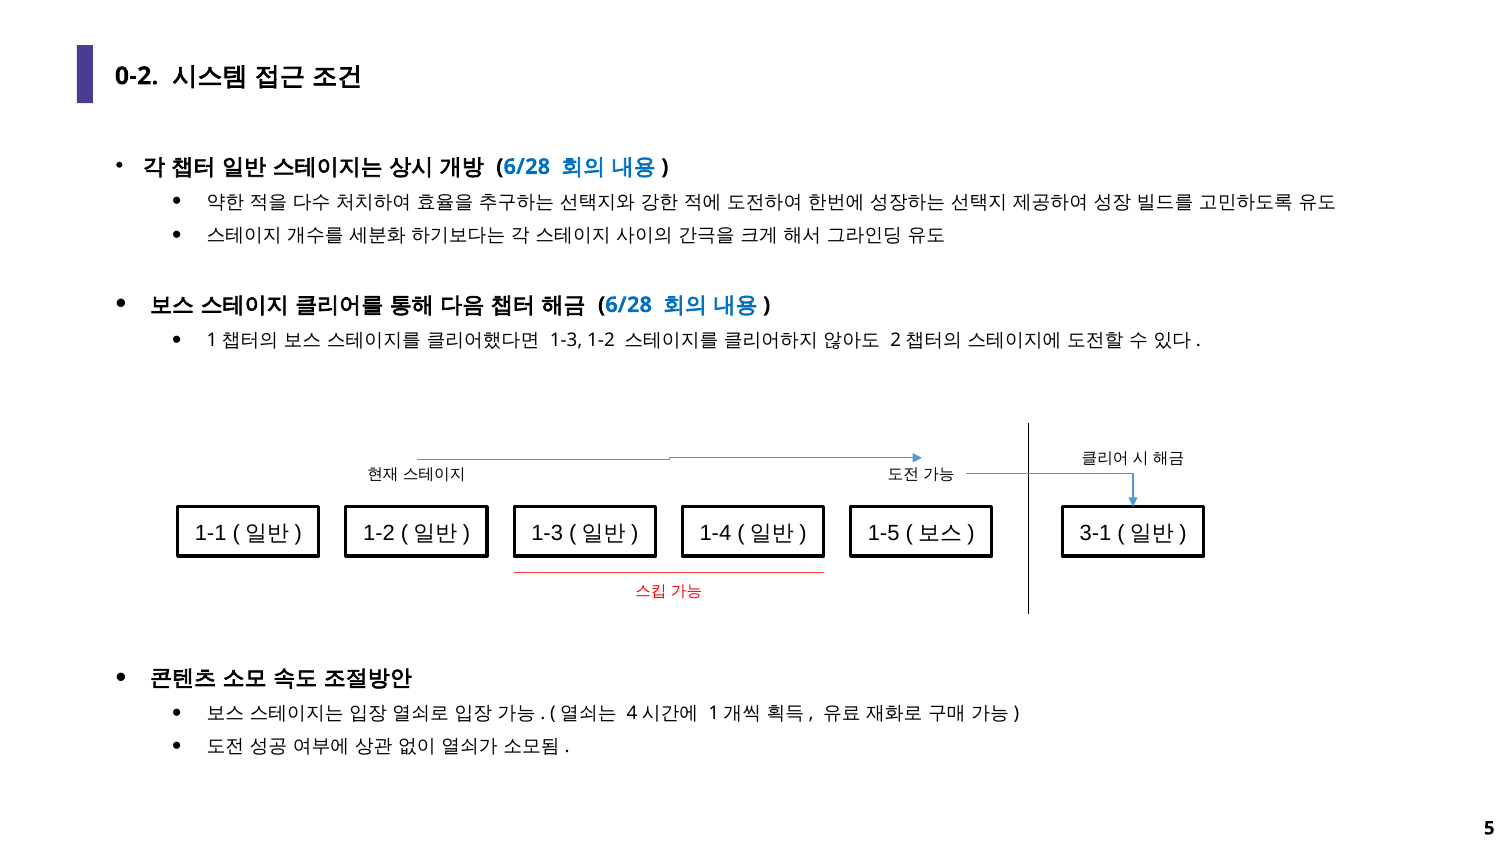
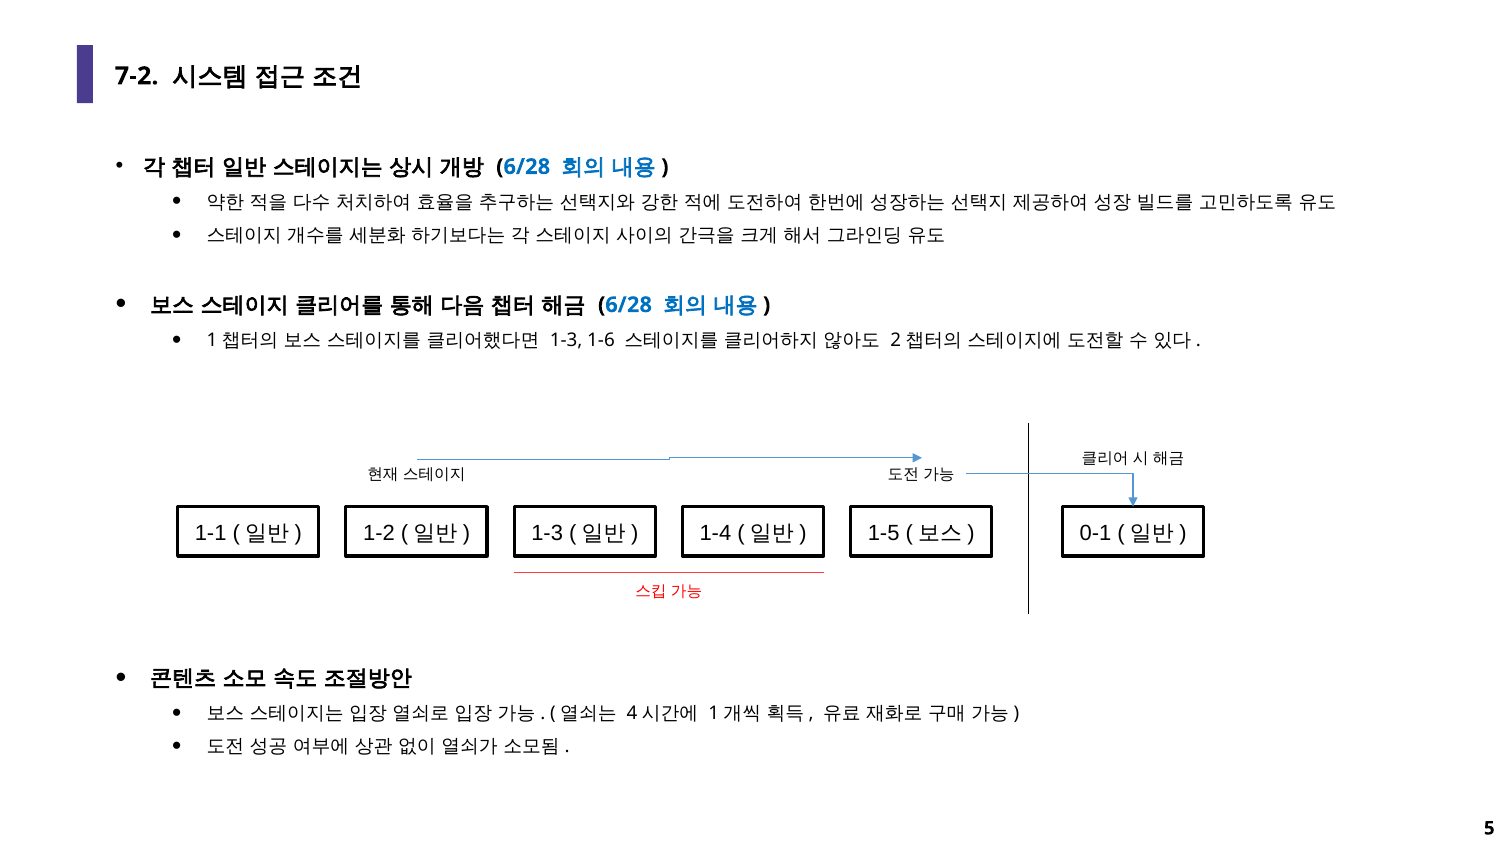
0-2: 0-2 -> 7-2
1-3 1-2: 1-2 -> 1-6
3-1: 3-1 -> 0-1
